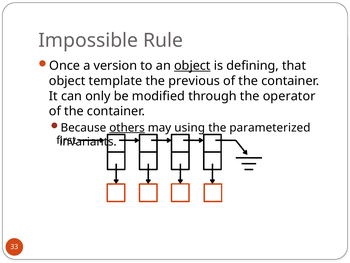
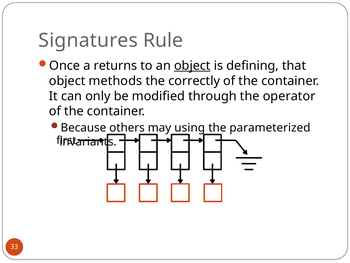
Impossible: Impossible -> Signatures
version: version -> returns
template: template -> methods
previous: previous -> correctly
others underline: present -> none
